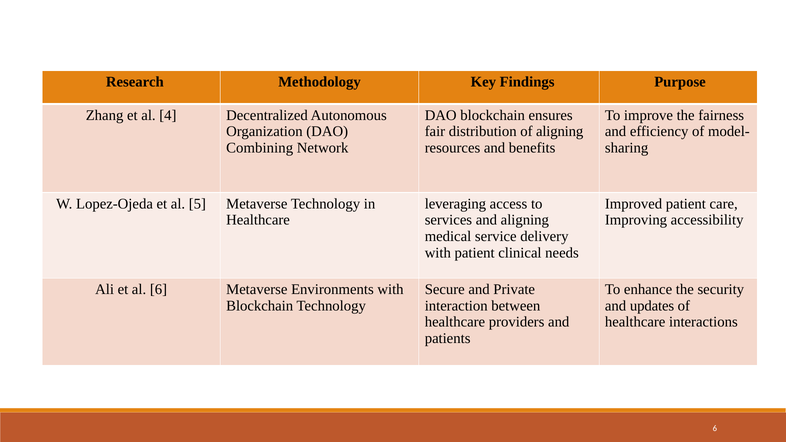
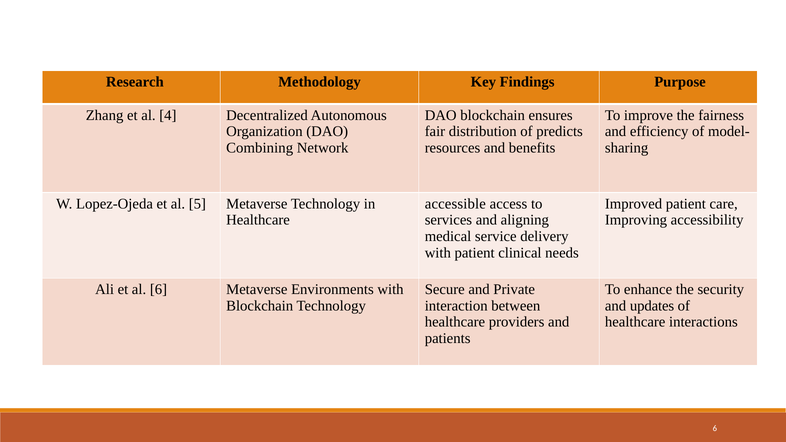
of aligning: aligning -> predicts
leveraging: leveraging -> accessible
